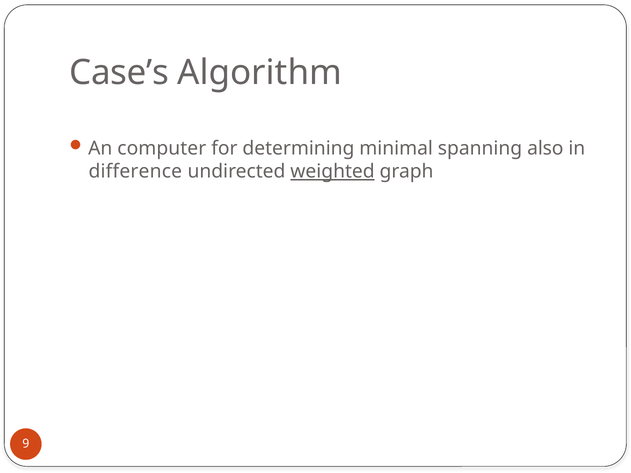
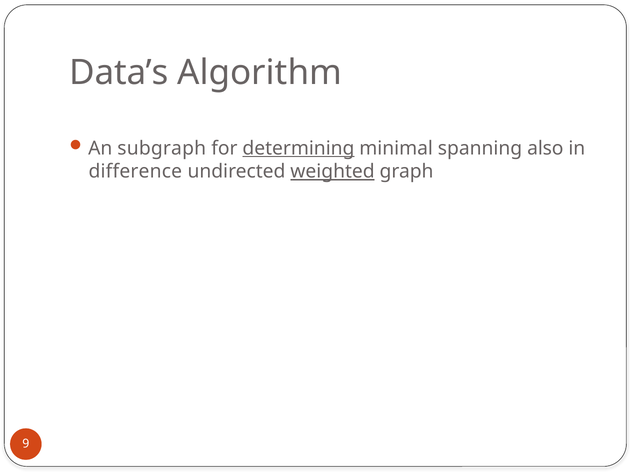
Case’s: Case’s -> Data’s
computer: computer -> subgraph
determining underline: none -> present
